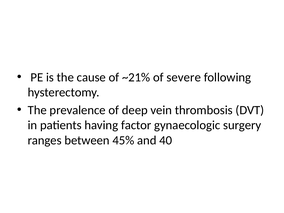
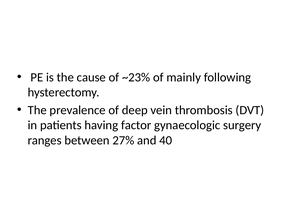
~21%: ~21% -> ~23%
severe: severe -> mainly
45%: 45% -> 27%
